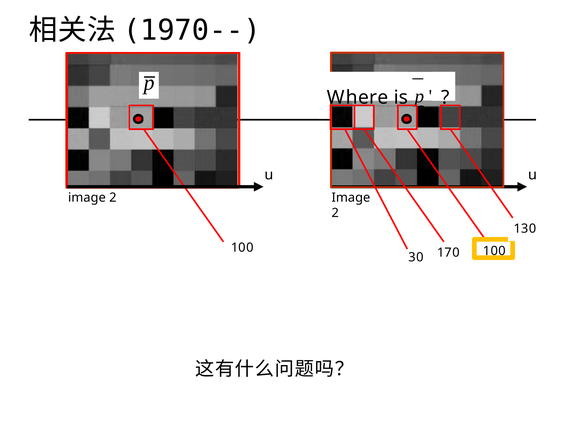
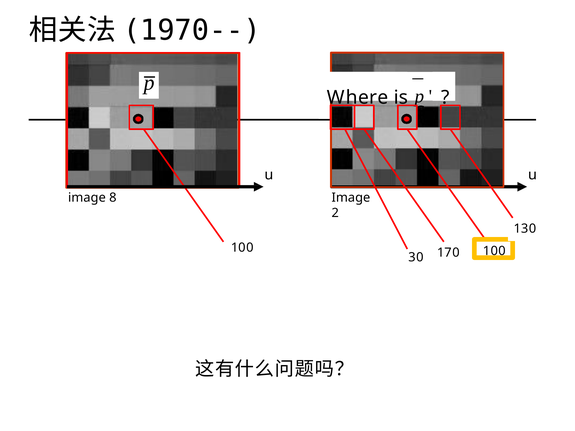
2 at (113, 198): 2 -> 8
